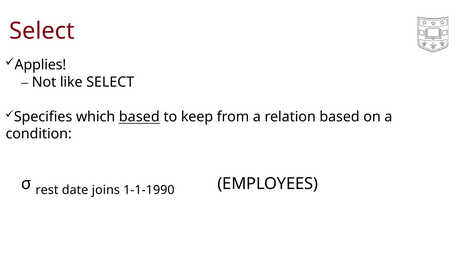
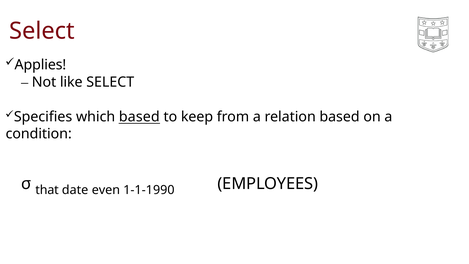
rest: rest -> that
joins: joins -> even
